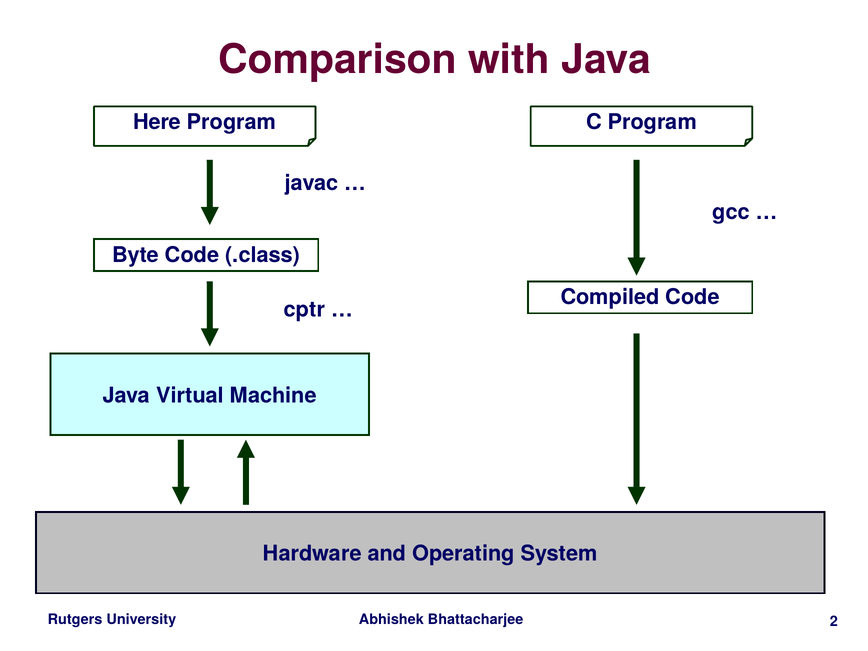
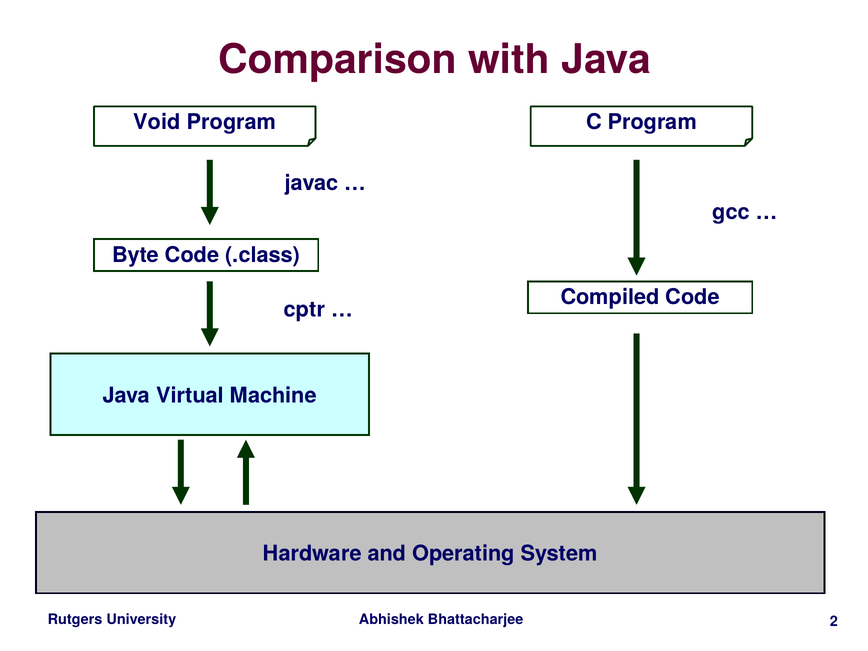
Here: Here -> Void
